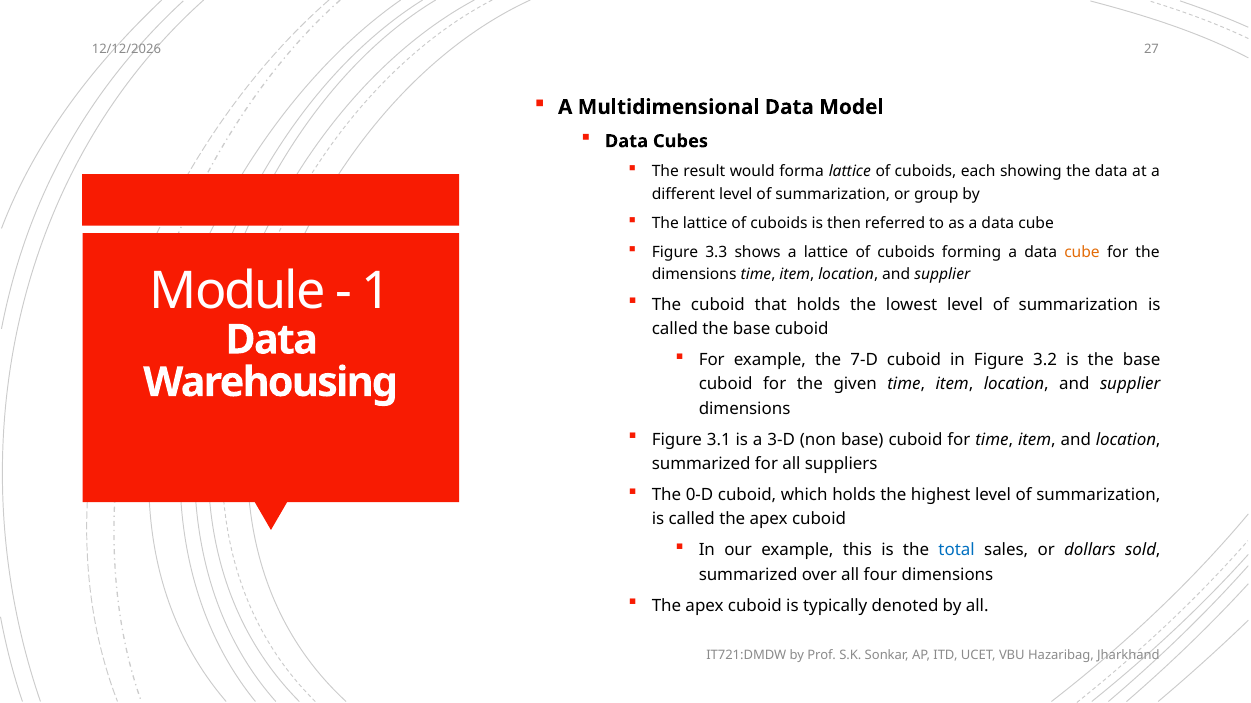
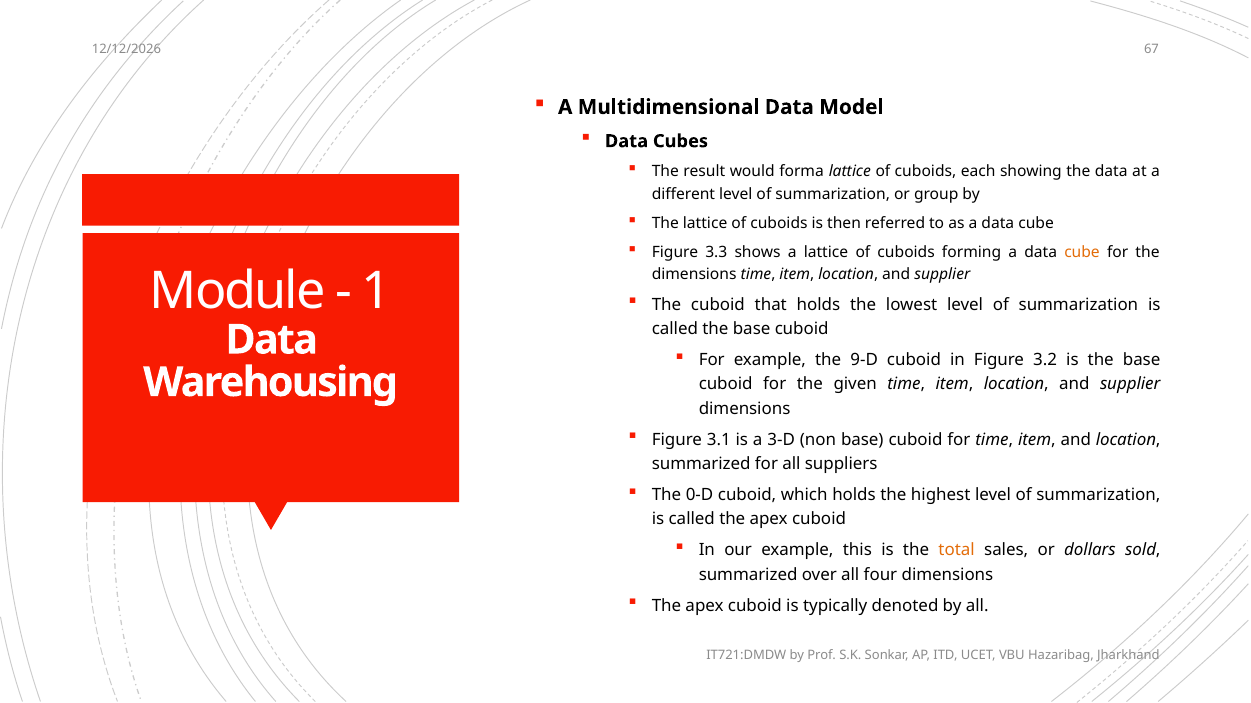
27: 27 -> 67
7-D: 7-D -> 9-D
total colour: blue -> orange
